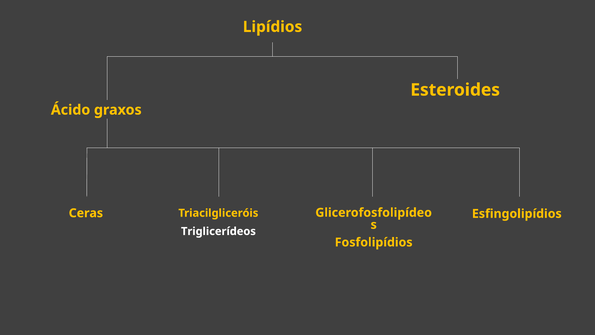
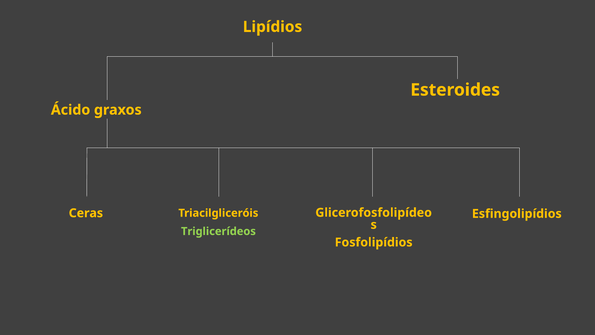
Triglicerídeos colour: white -> light green
